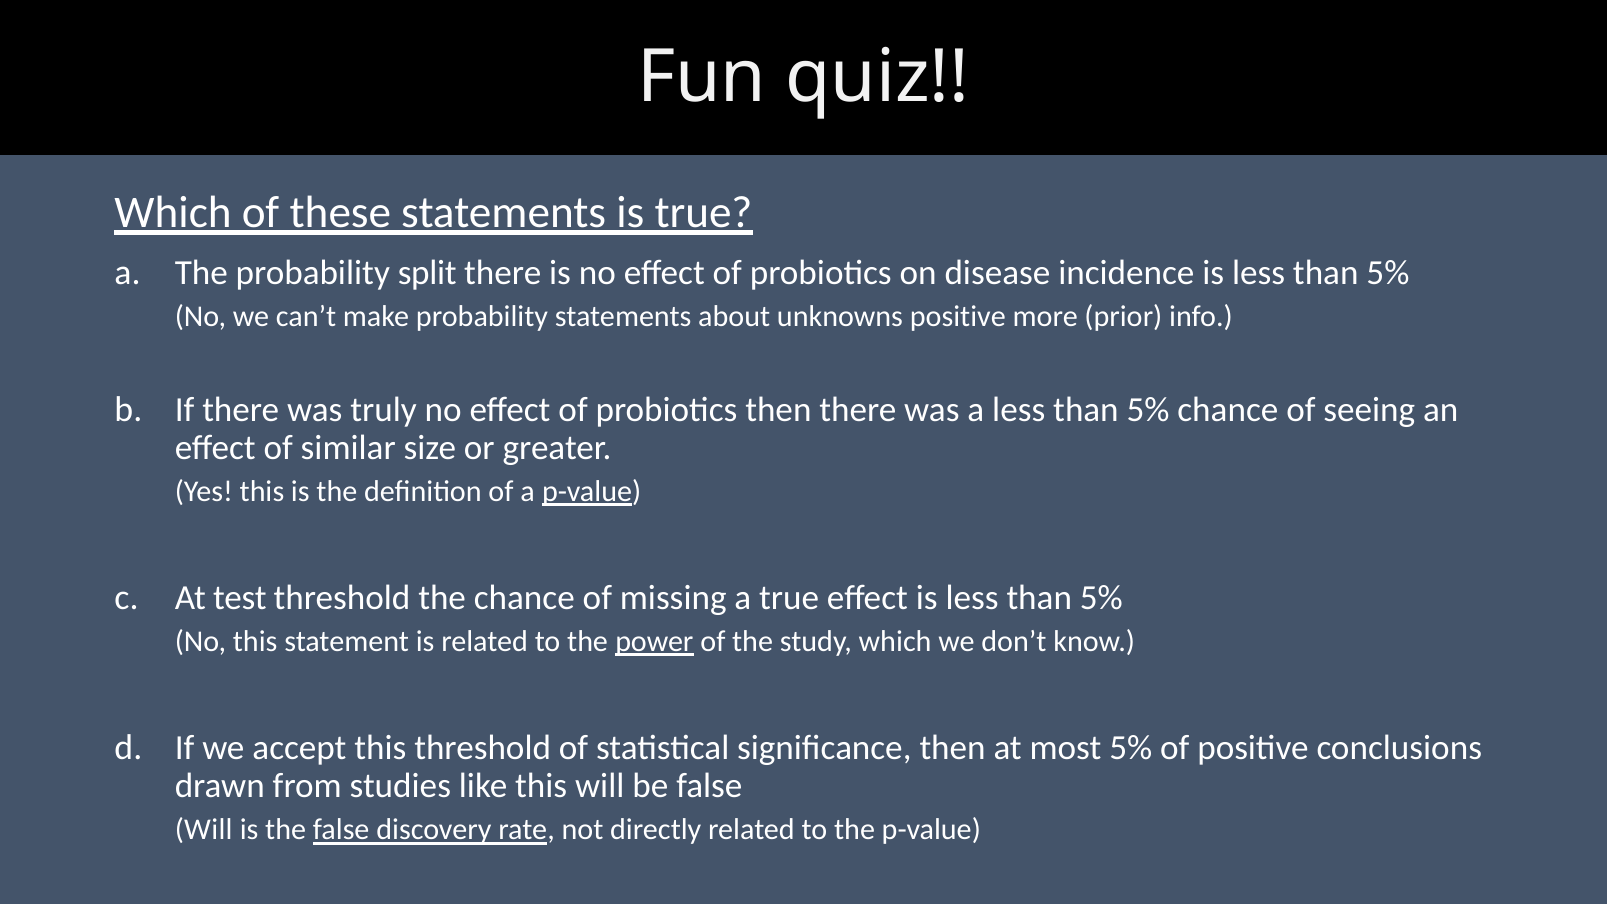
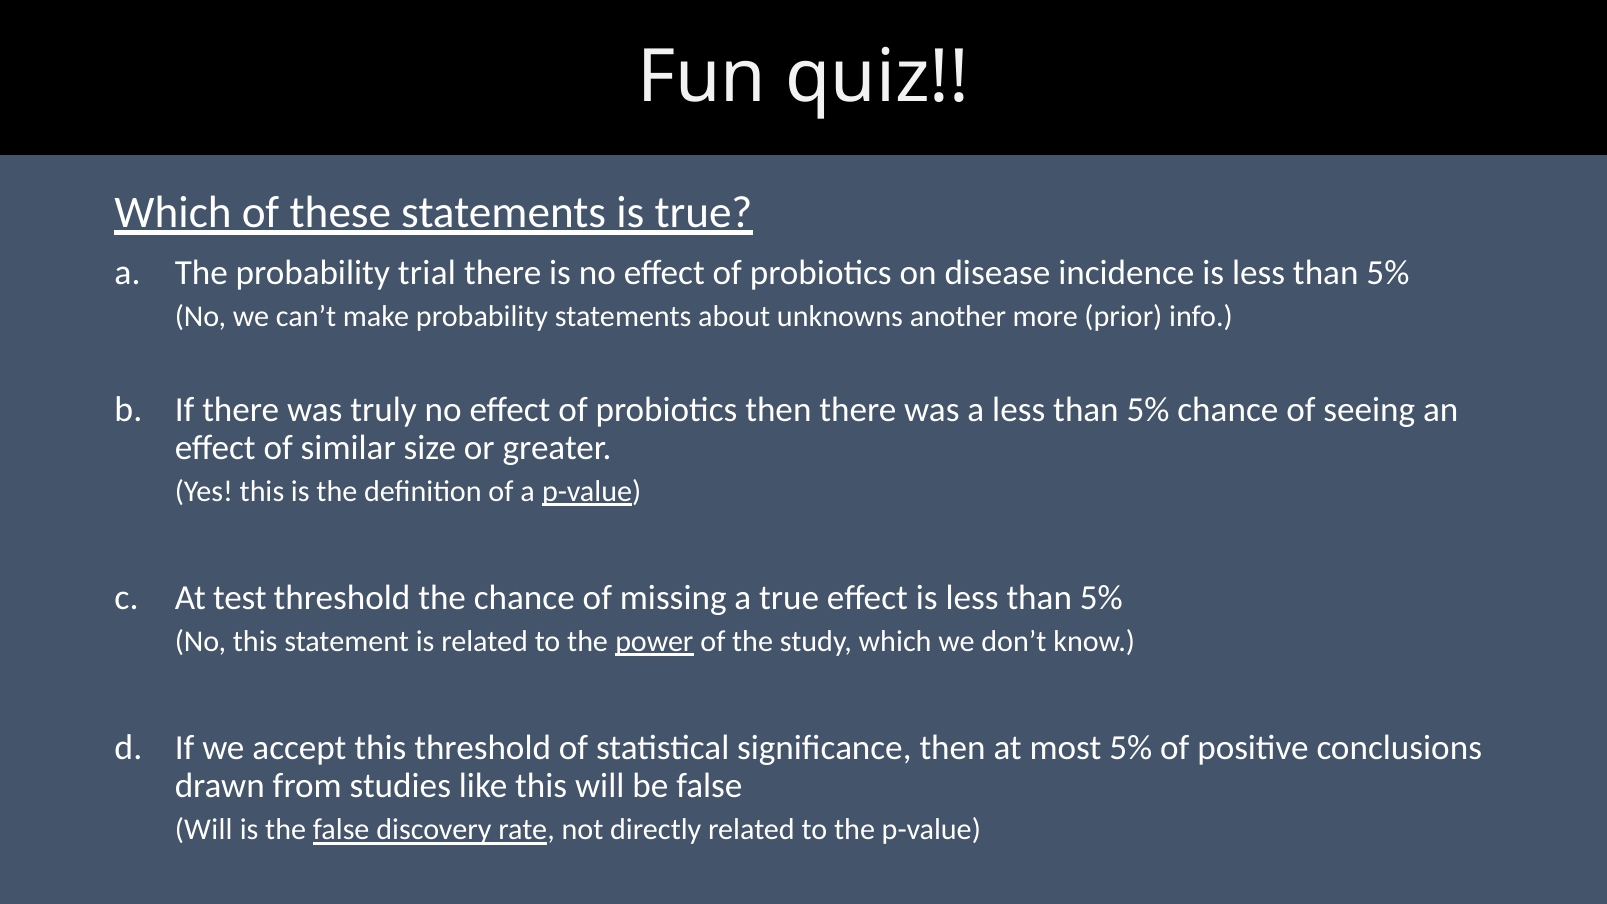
split: split -> trial
unknowns positive: positive -> another
